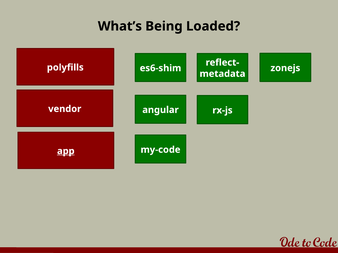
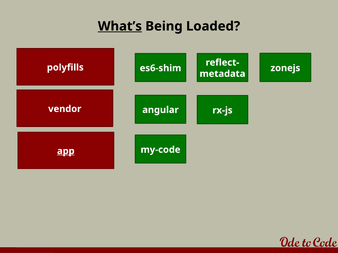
What’s underline: none -> present
